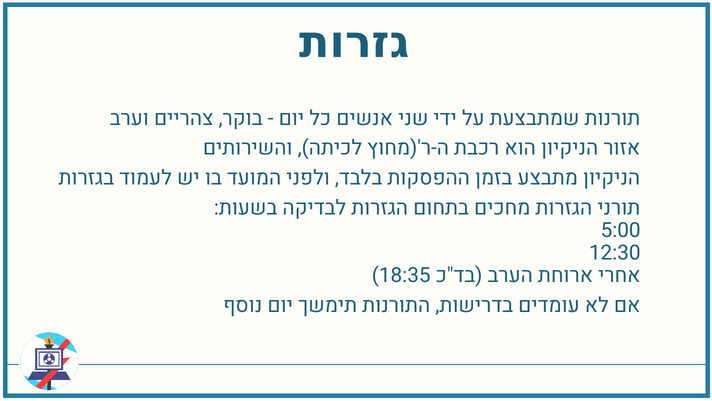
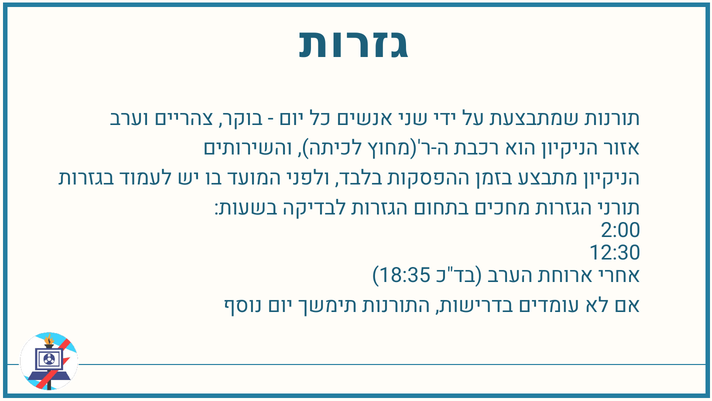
5:00: 5:00 -> 2:00
